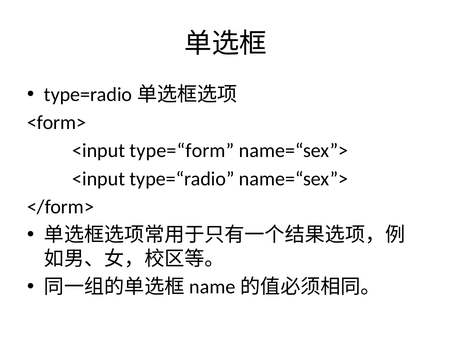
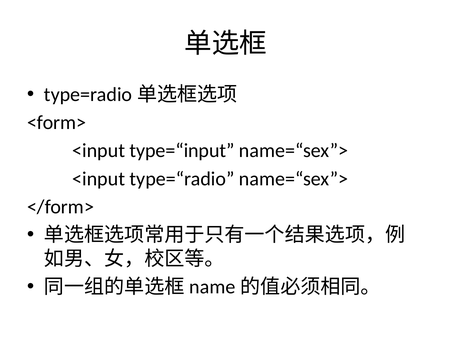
type=“form: type=“form -> type=“input
